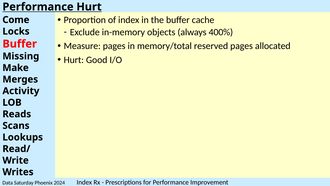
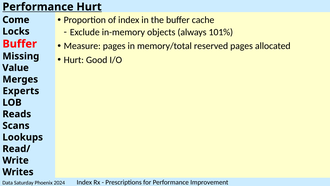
400%: 400% -> 101%
Make: Make -> Value
Activity: Activity -> Experts
